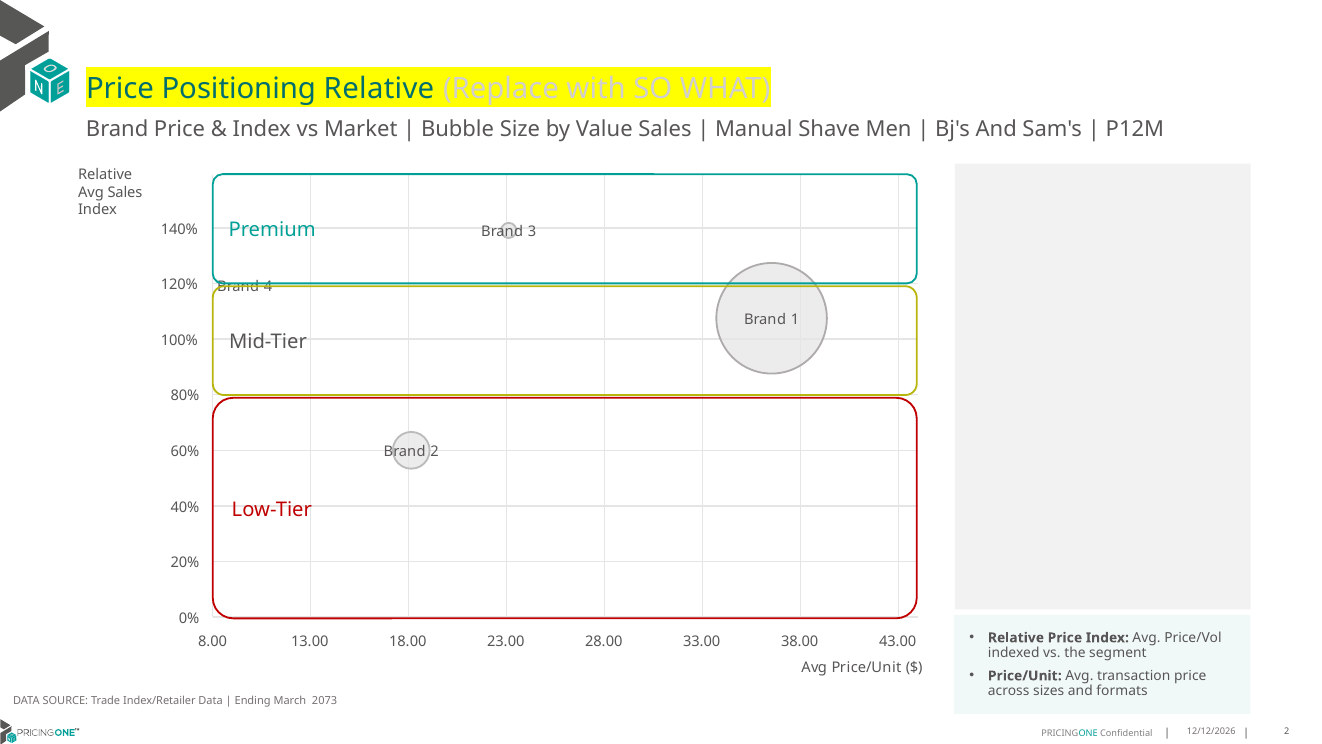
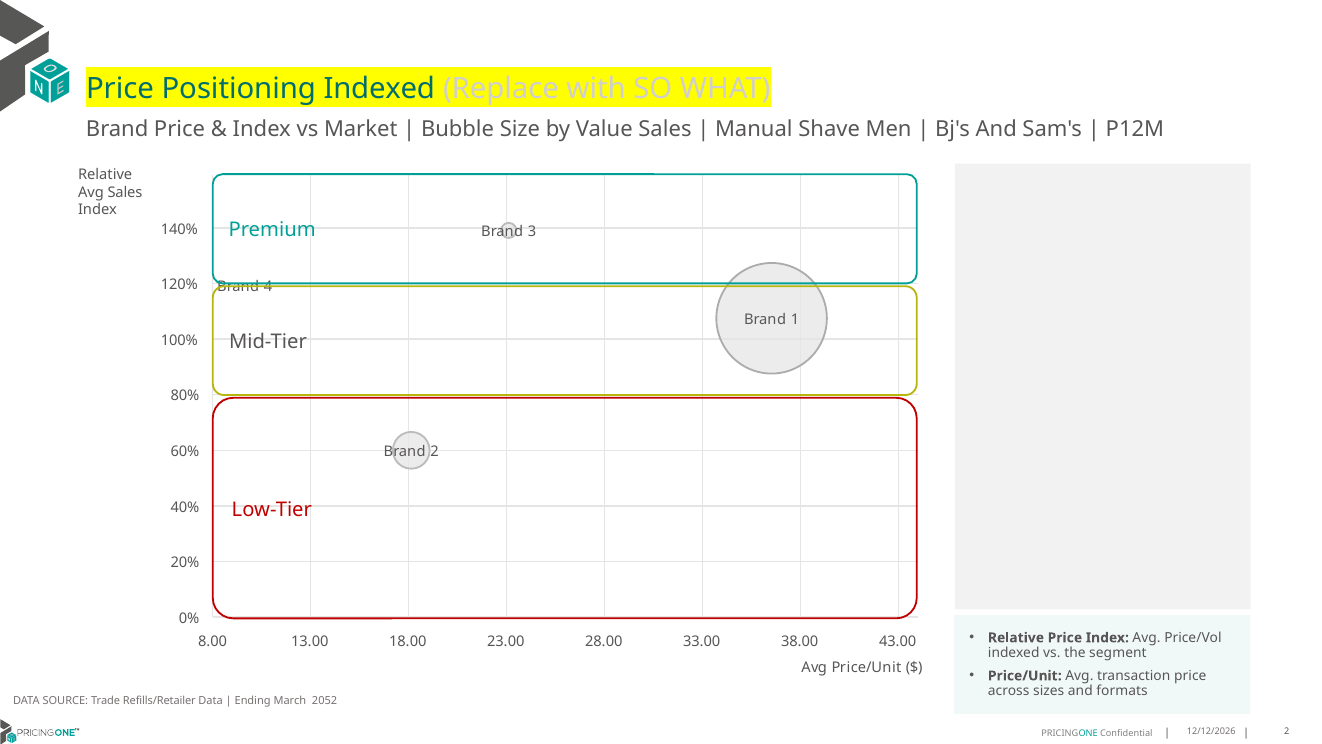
Positioning Relative: Relative -> Indexed
Index/Retailer: Index/Retailer -> Refills/Retailer
2073: 2073 -> 2052
